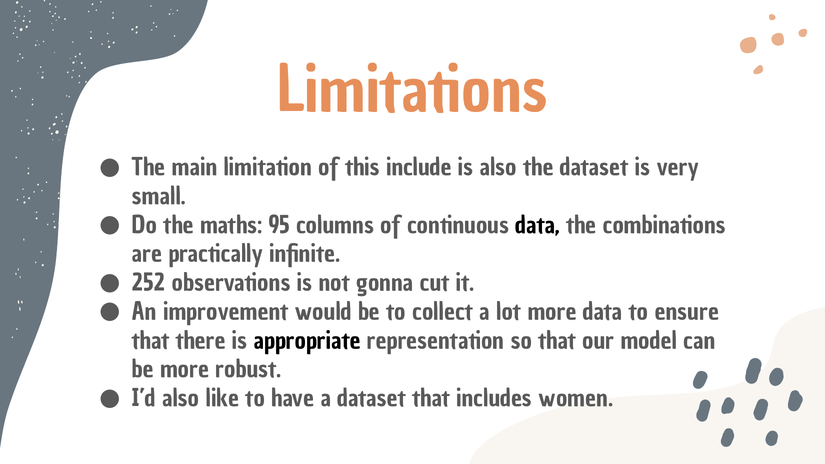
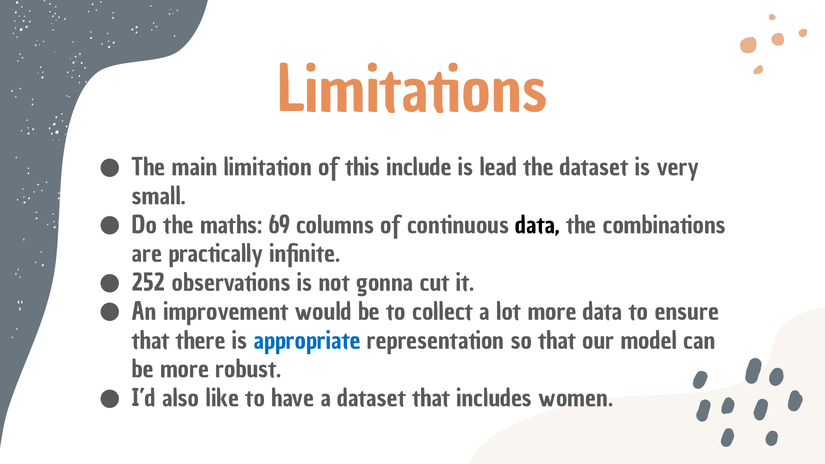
is also: also -> lead
95: 95 -> 69
appropriate colour: black -> blue
